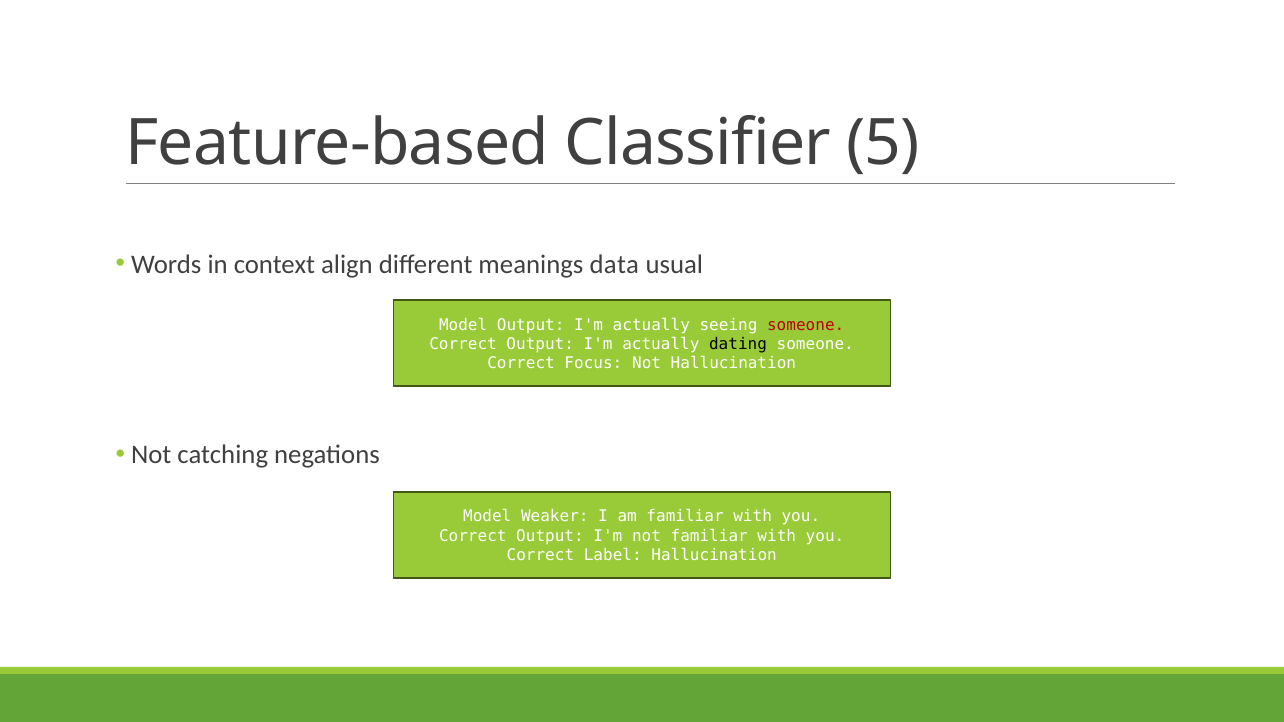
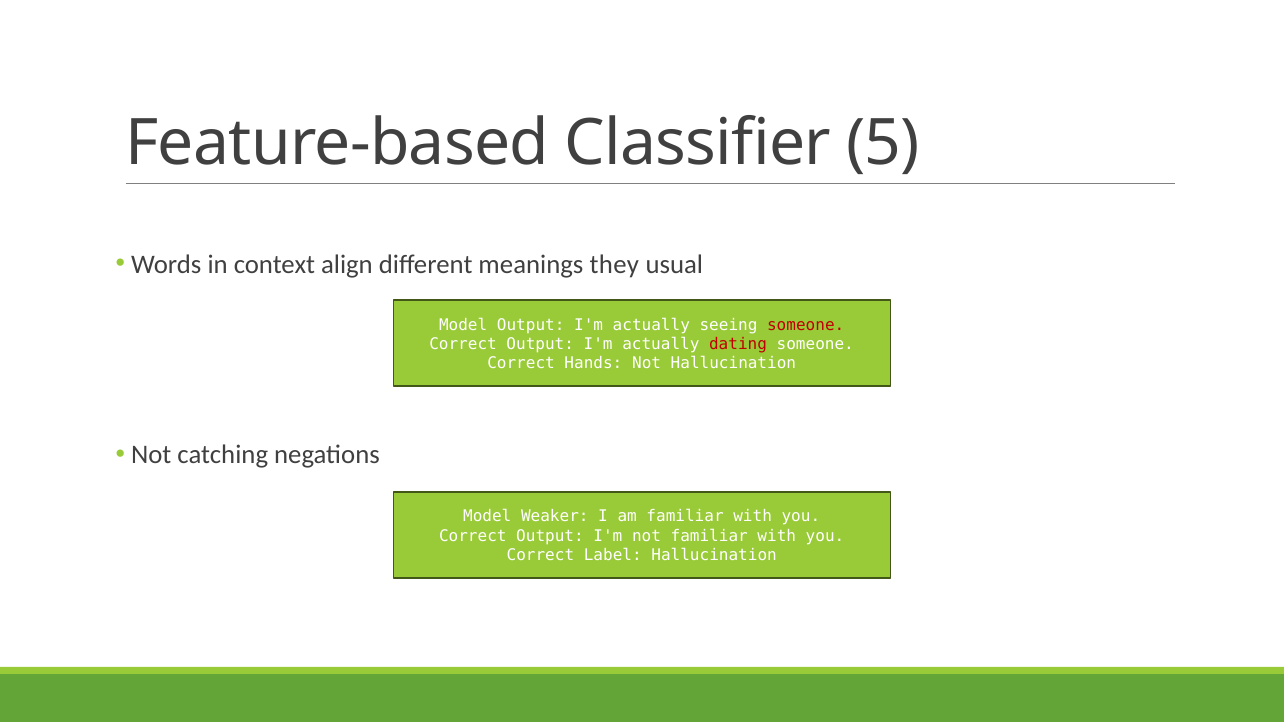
data: data -> they
dating colour: black -> red
Focus: Focus -> Hands
